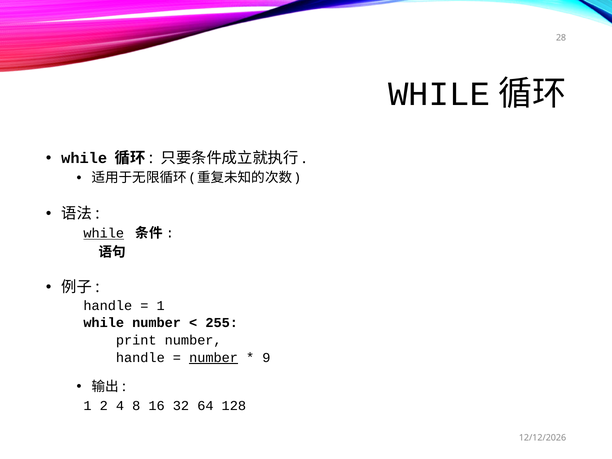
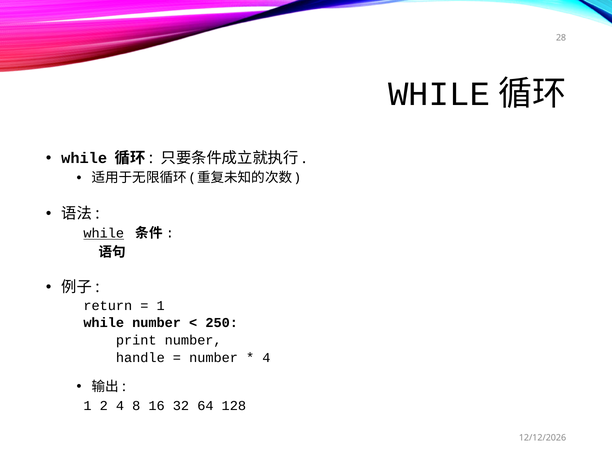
handle at (108, 306): handle -> return
255: 255 -> 250
number at (214, 358) underline: present -> none
9 at (266, 358): 9 -> 4
